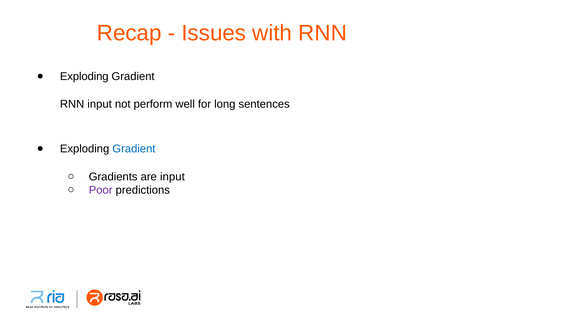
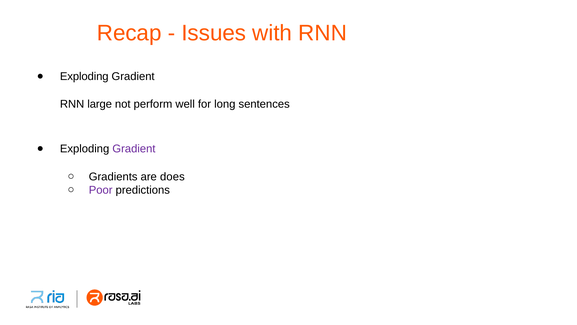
RNN input: input -> large
Gradient at (134, 149) colour: blue -> purple
are input: input -> does
